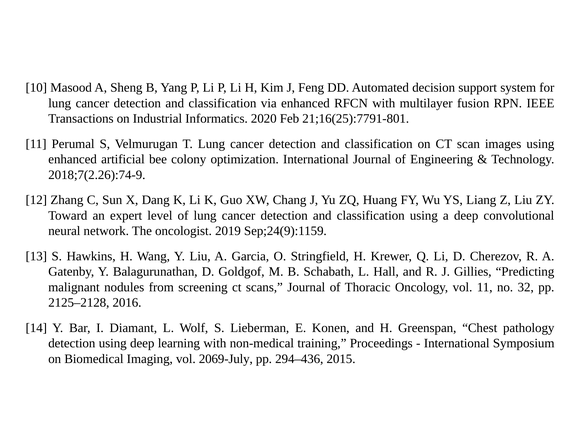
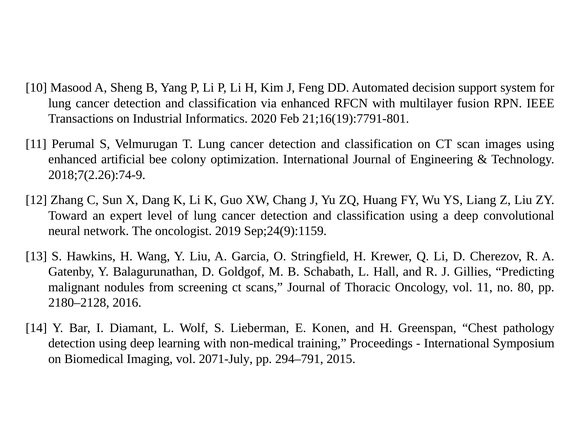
21;16(25):7791-801: 21;16(25):7791-801 -> 21;16(19):7791-801
32: 32 -> 80
2125–2128: 2125–2128 -> 2180–2128
2069-July: 2069-July -> 2071-July
294–436: 294–436 -> 294–791
